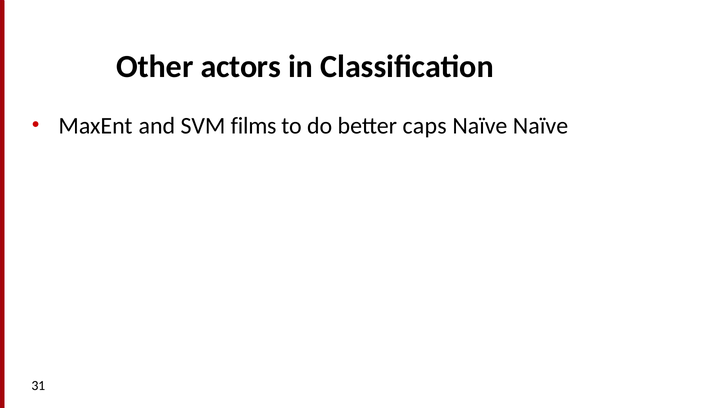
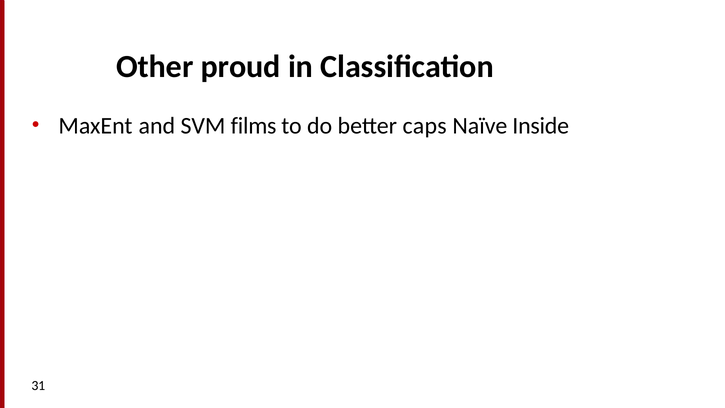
actors: actors -> proud
Naïve Naïve: Naïve -> Inside
